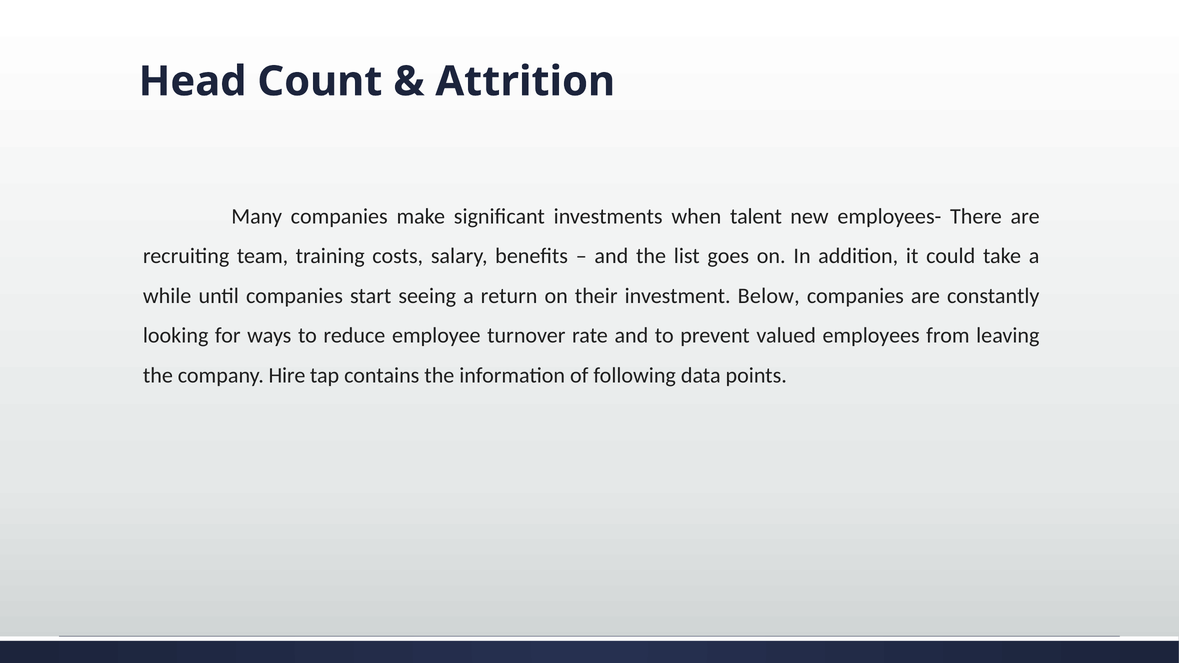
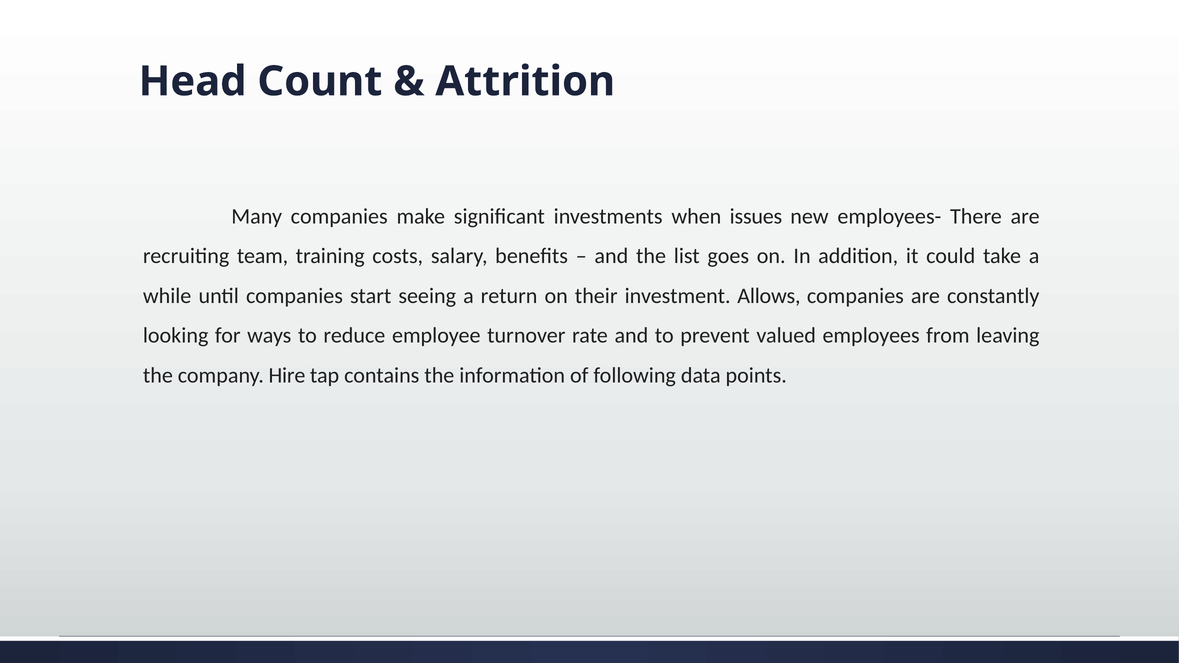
talent: talent -> issues
Below: Below -> Allows
